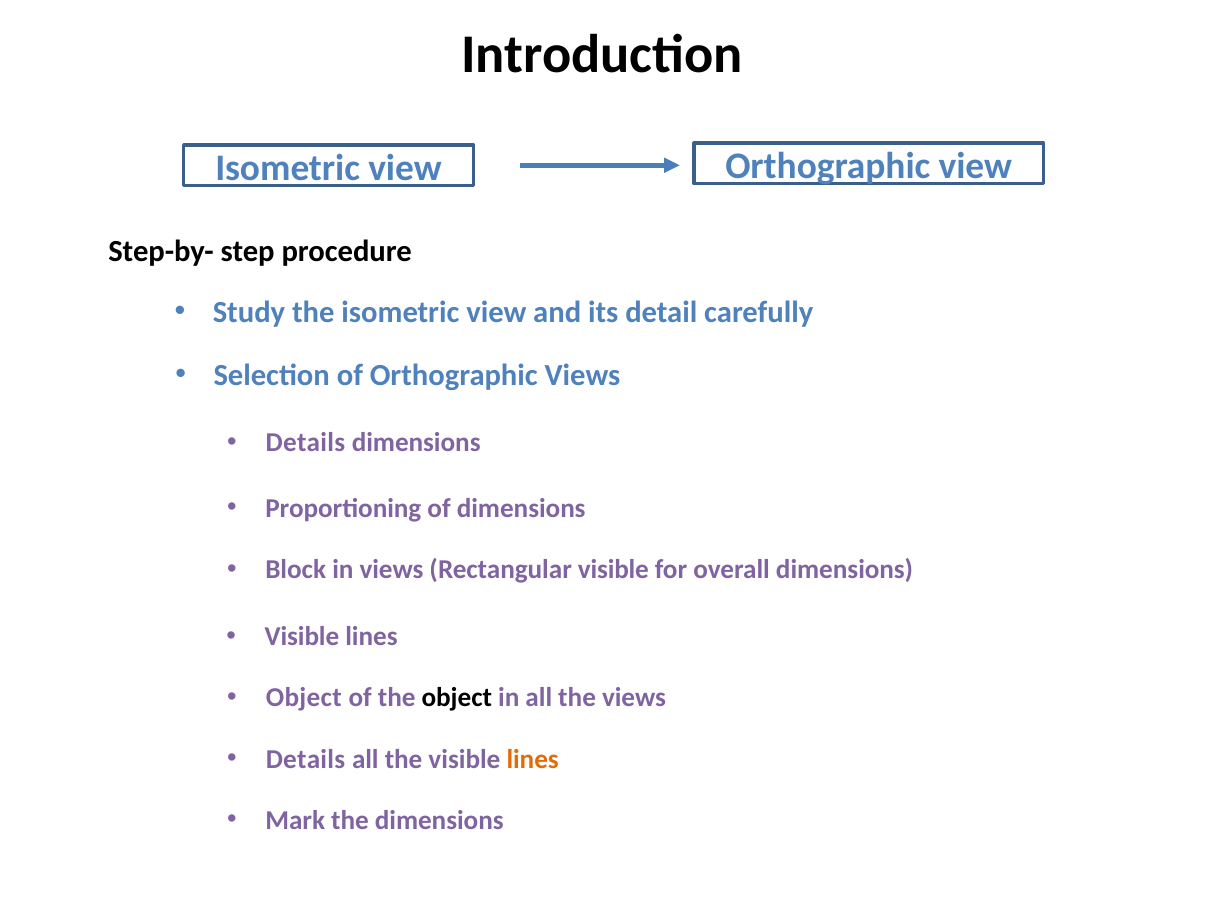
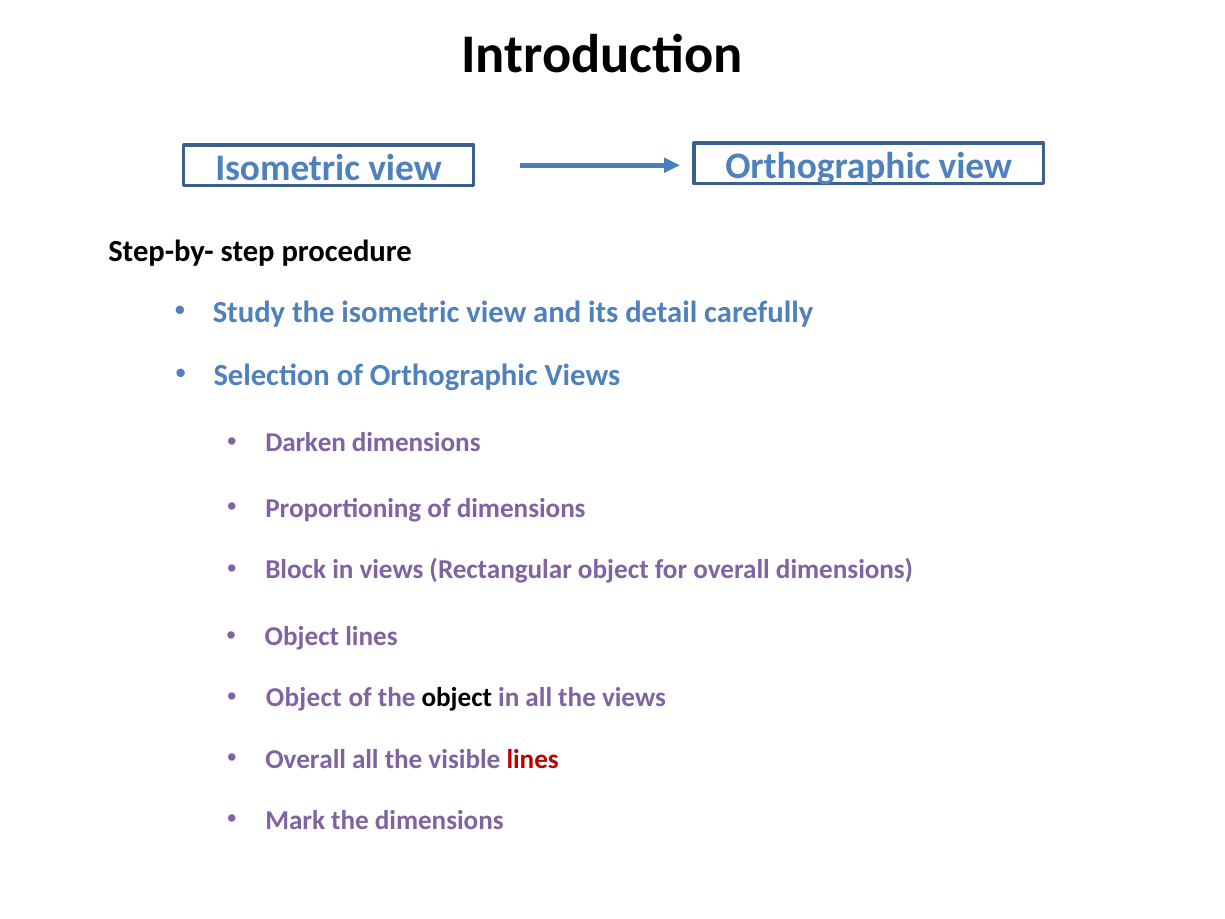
Details at (305, 443): Details -> Darken
Rectangular visible: visible -> object
Visible at (302, 637): Visible -> Object
Details at (305, 759): Details -> Overall
lines at (533, 759) colour: orange -> red
